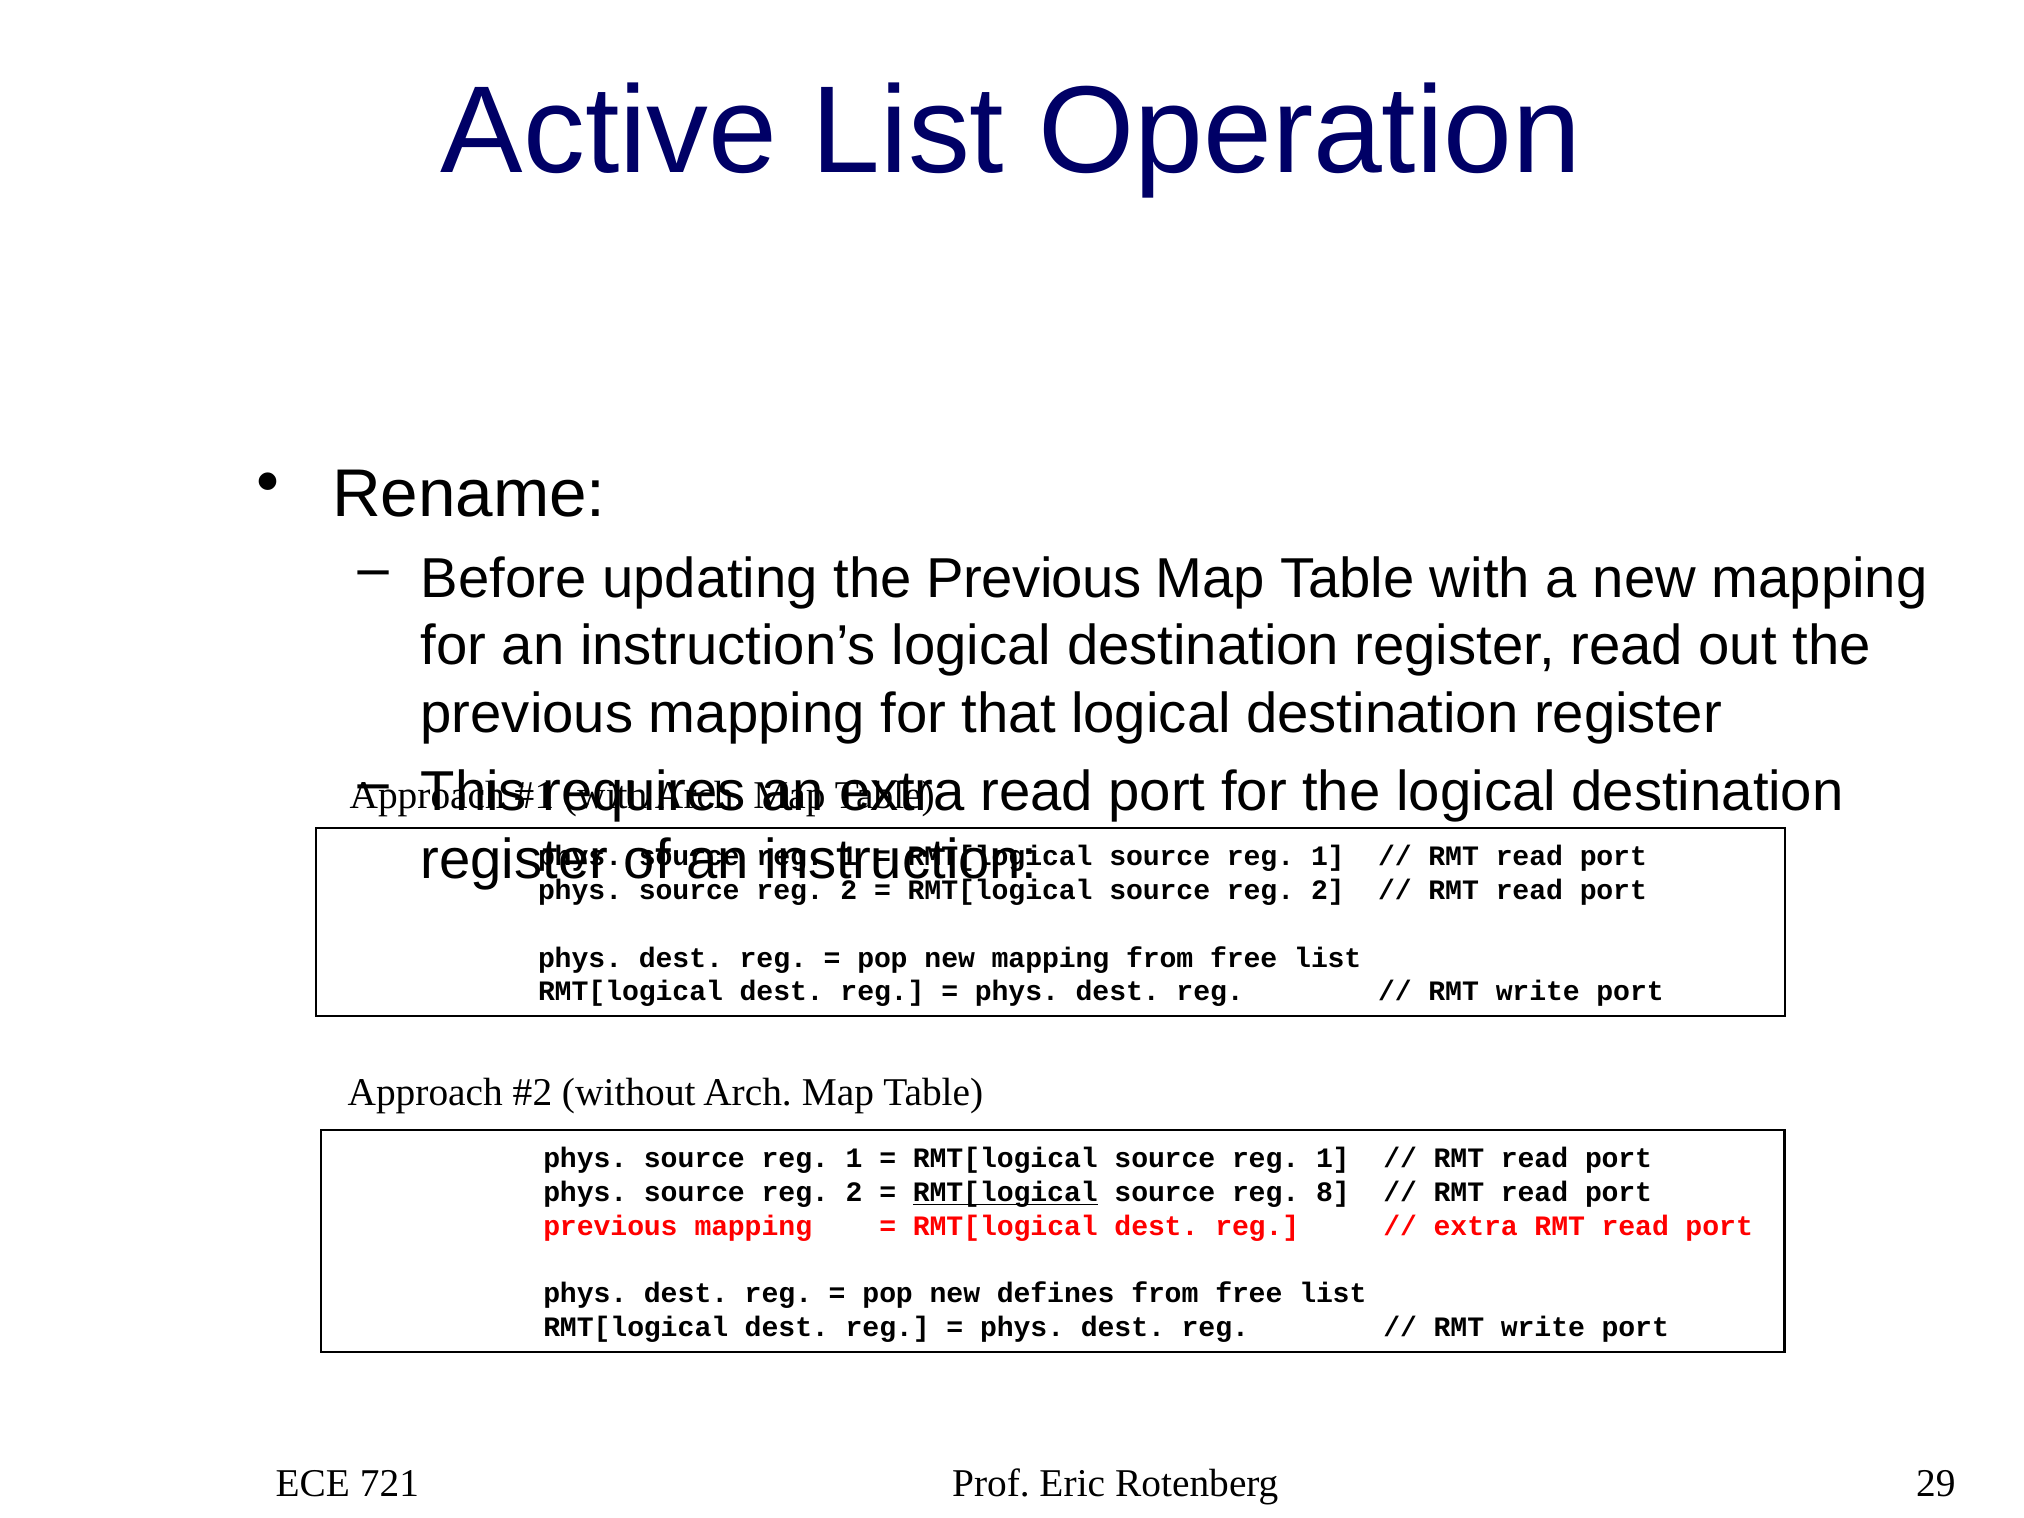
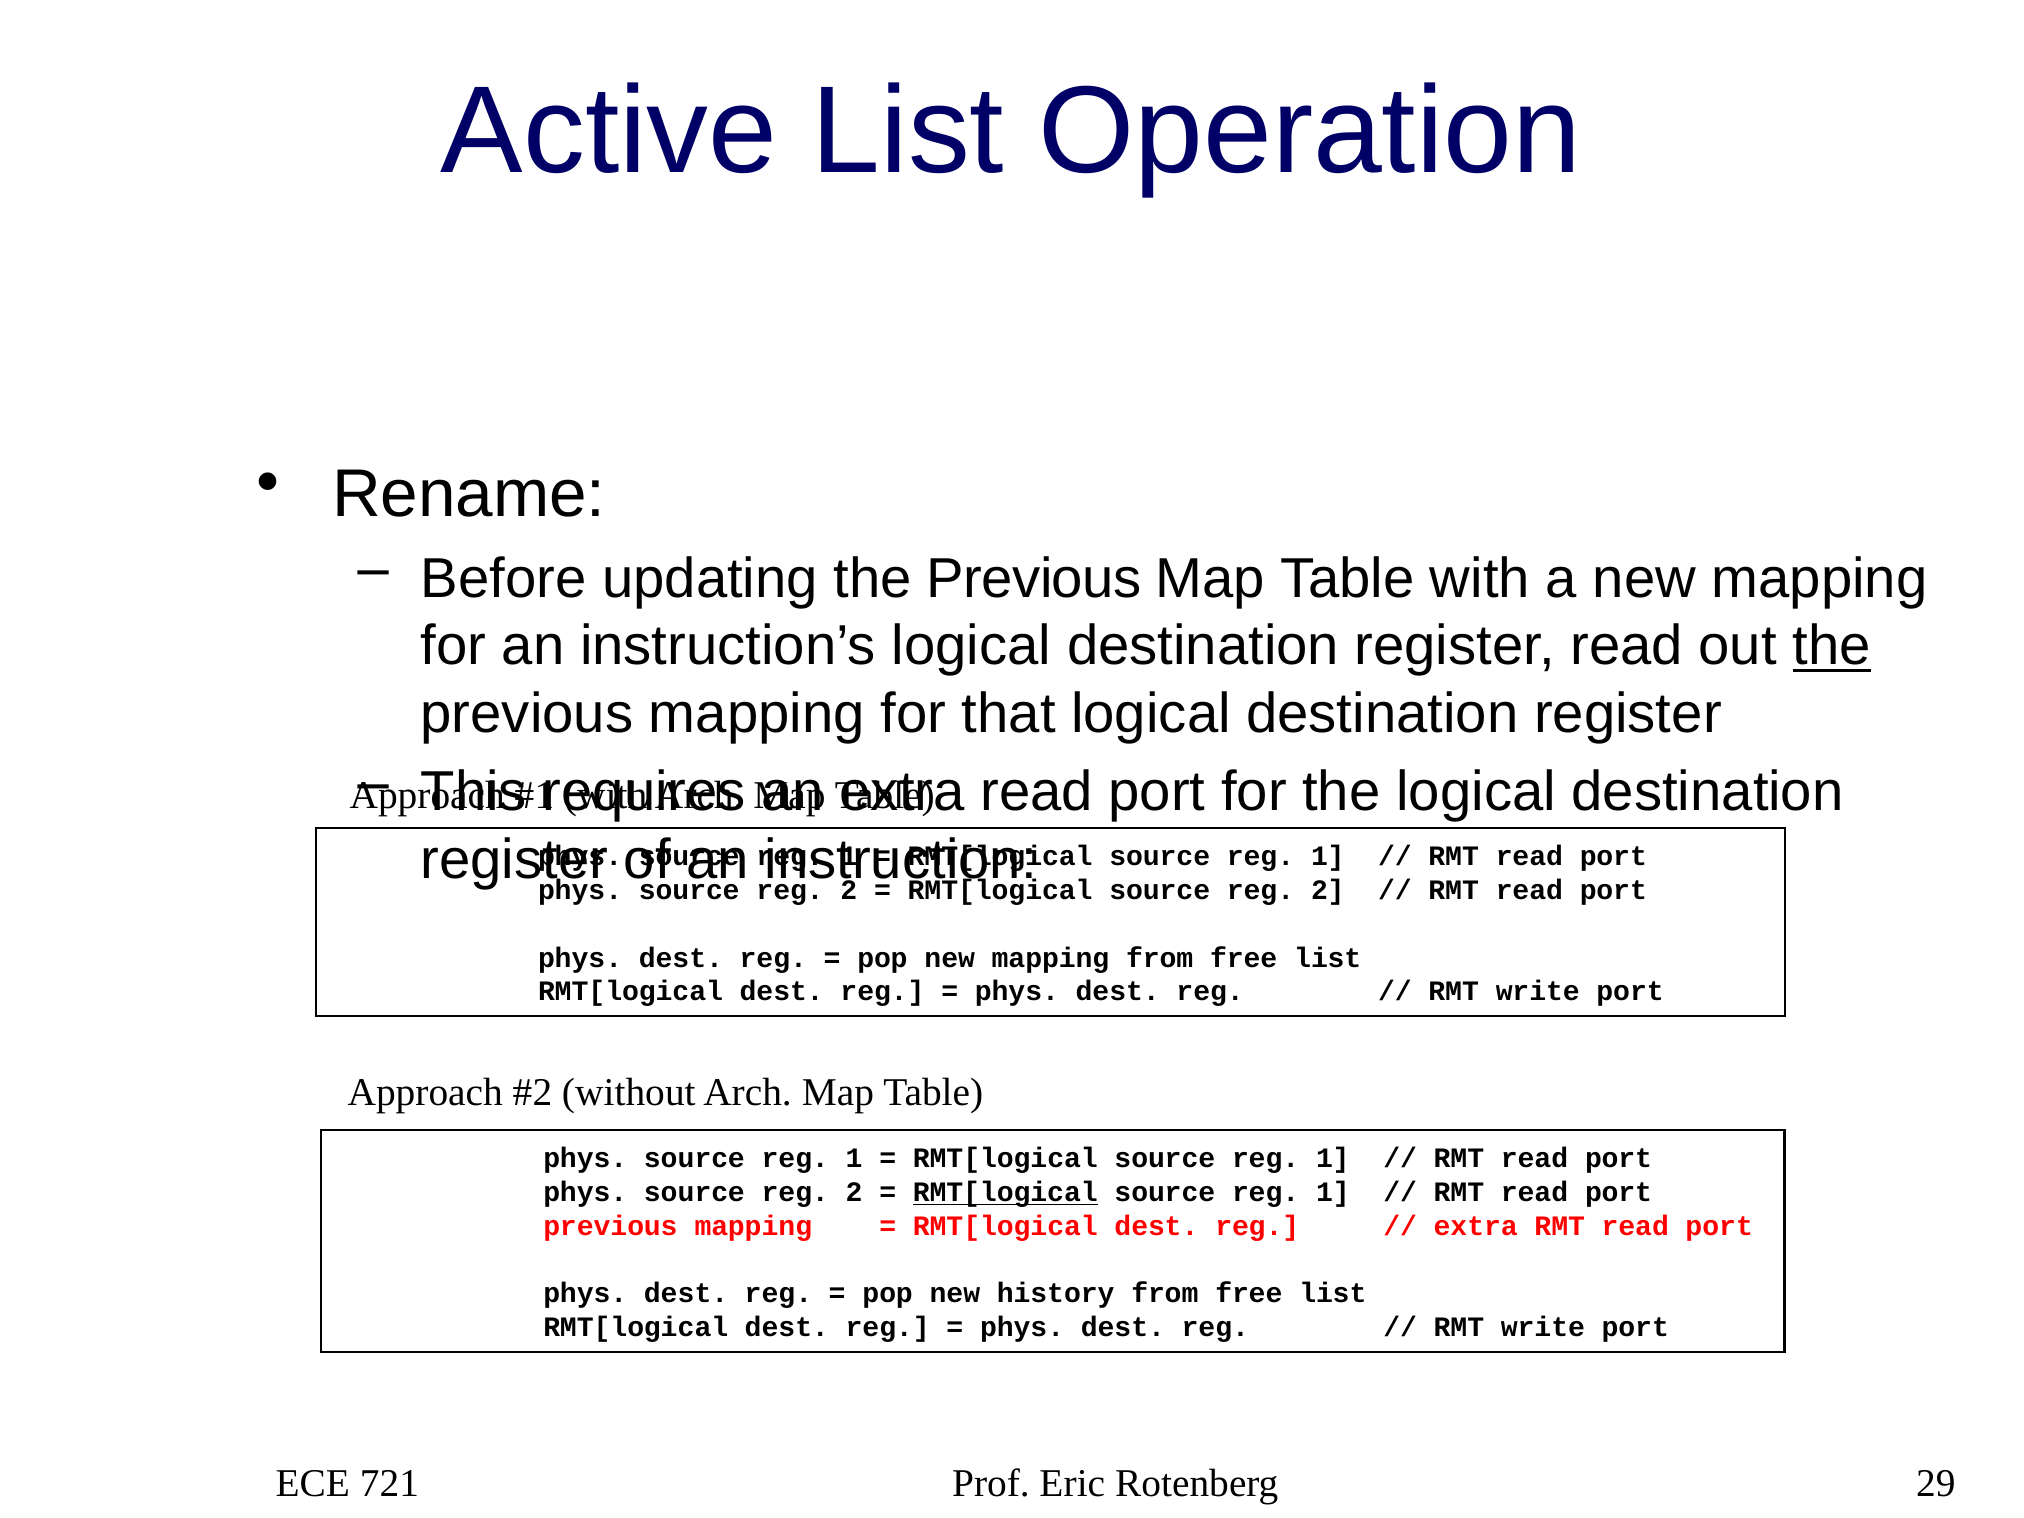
the at (1832, 646) underline: none -> present
8 at (1333, 1192): 8 -> 1
defines: defines -> history
